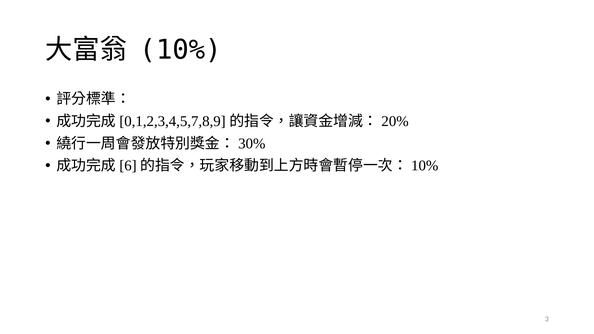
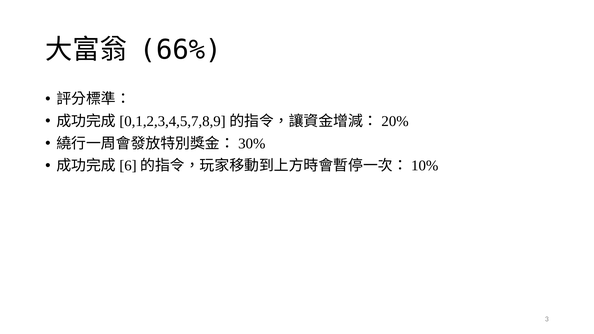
10%: 10% -> 66%
